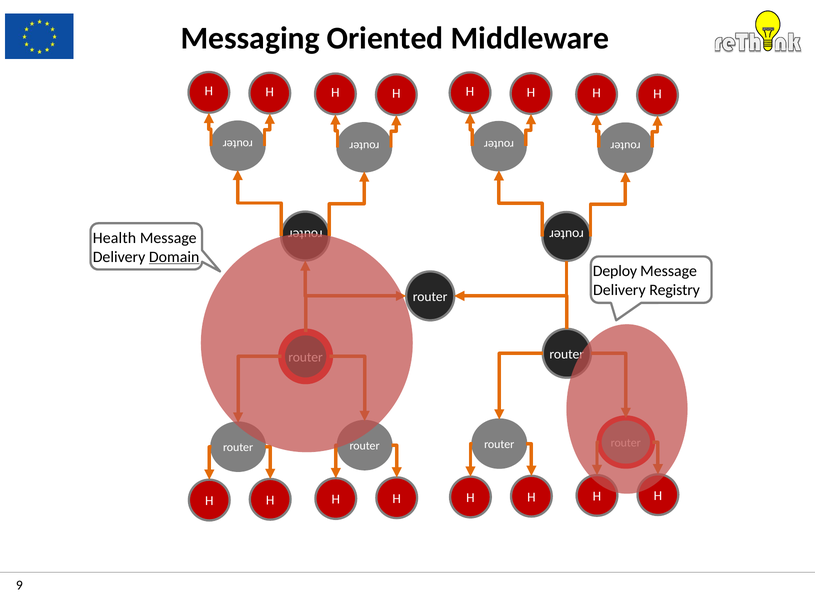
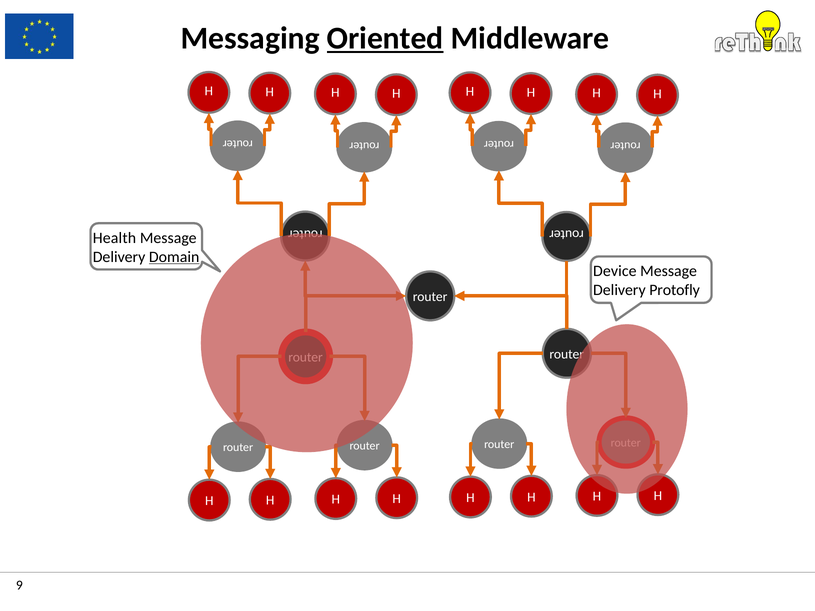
Oriented underline: none -> present
Deploy: Deploy -> Device
Registry: Registry -> Protofly
